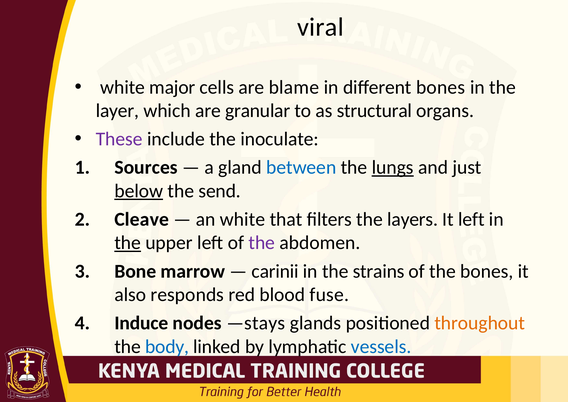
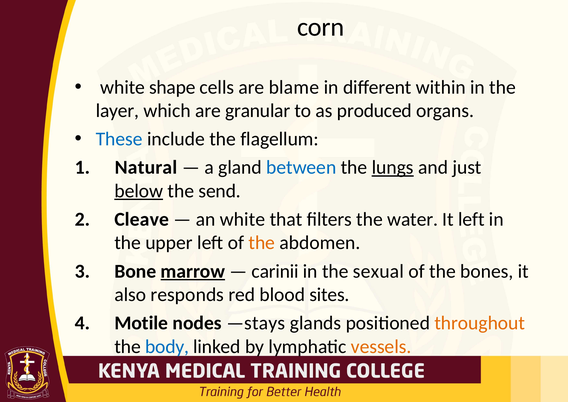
viral: viral -> corn
major: major -> shape
different bones: bones -> within
structural: structural -> produced
These colour: purple -> blue
inoculate: inoculate -> flagellum
Sources: Sources -> Natural
layers: layers -> water
the at (128, 243) underline: present -> none
the at (262, 243) colour: purple -> orange
marrow underline: none -> present
strains: strains -> sexual
fuse: fuse -> sites
Induce: Induce -> Motile
vessels colour: blue -> orange
